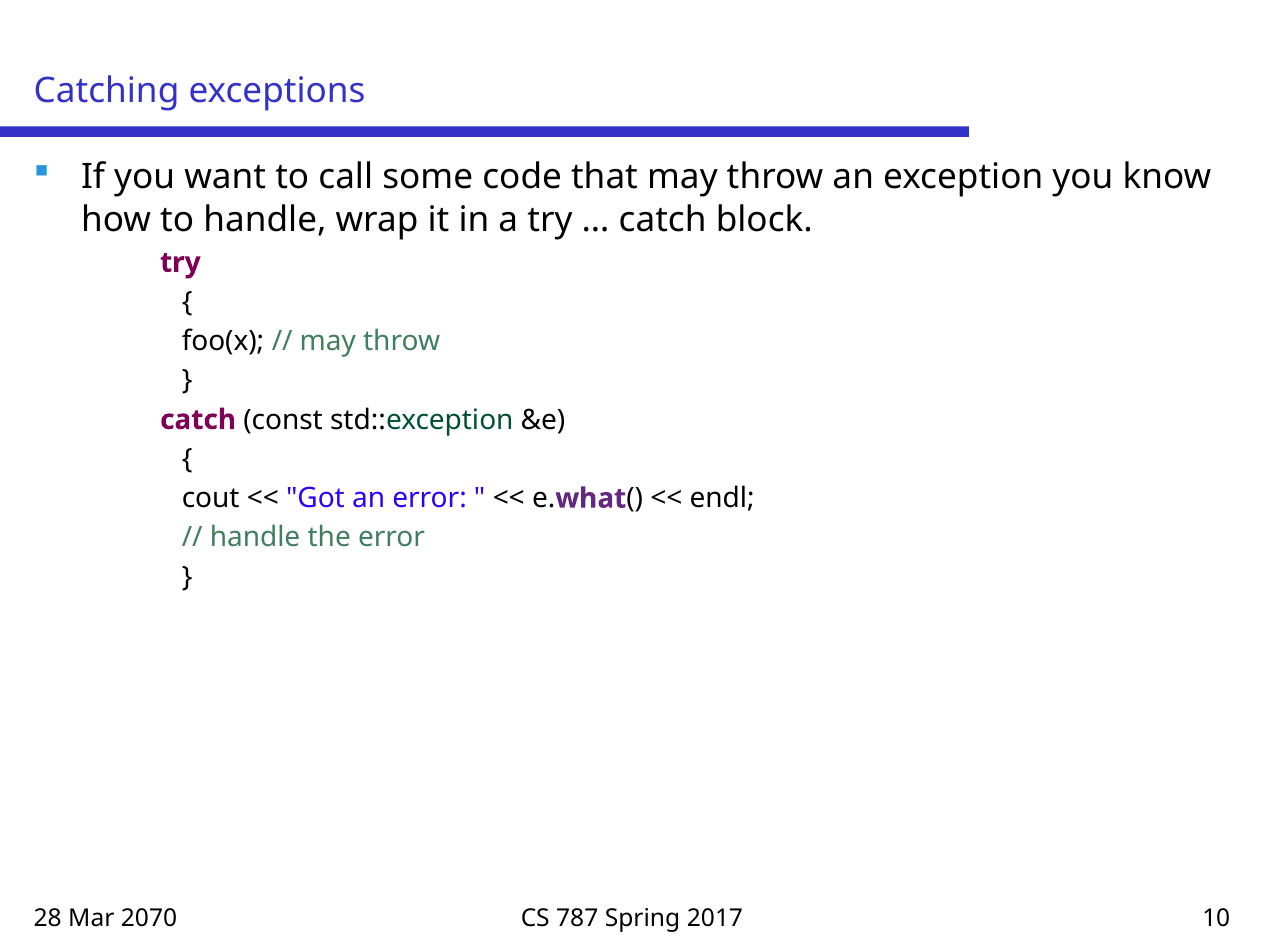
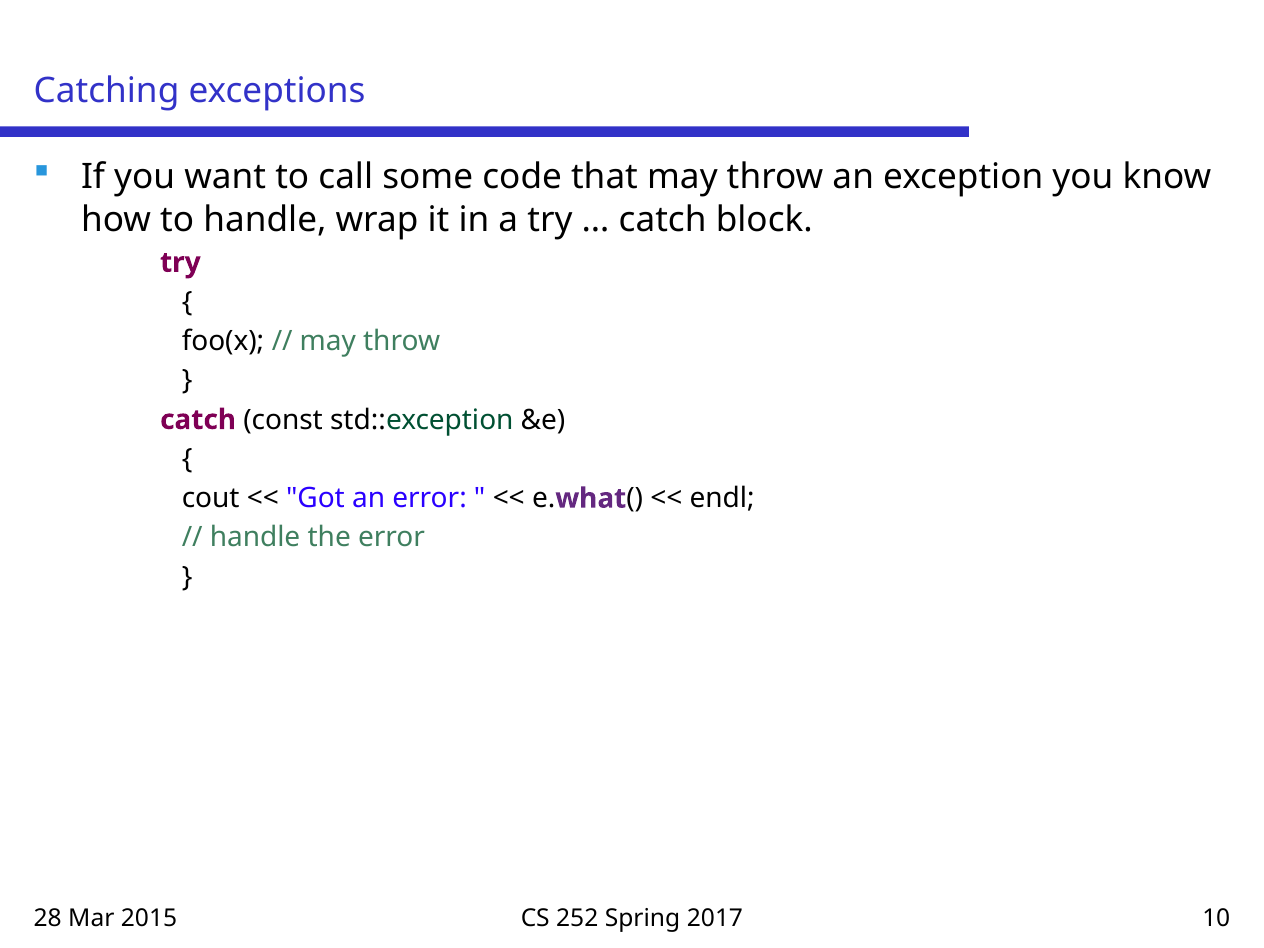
2070: 2070 -> 2015
787: 787 -> 252
